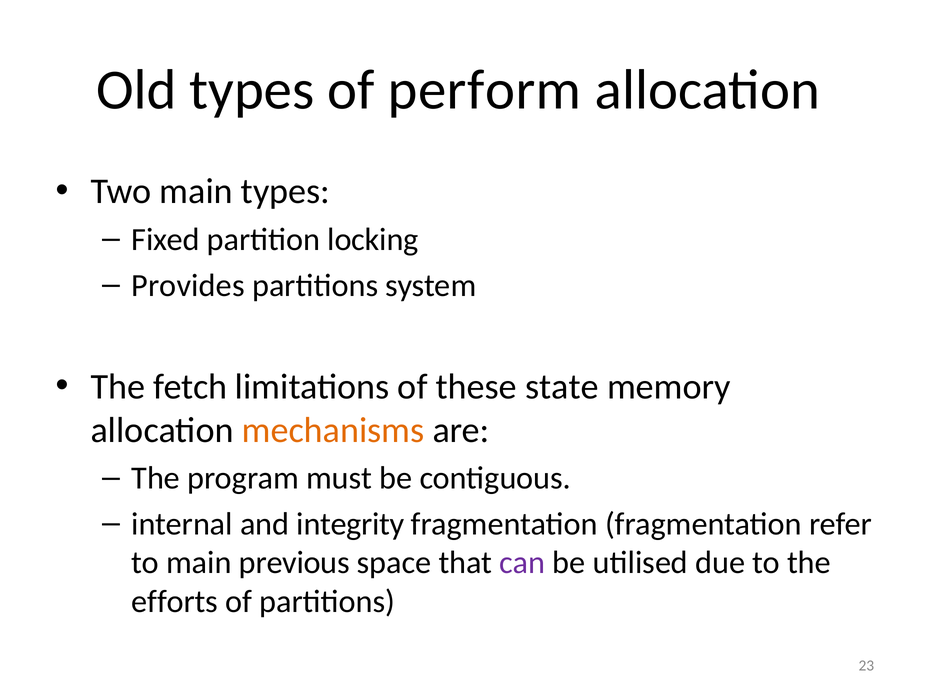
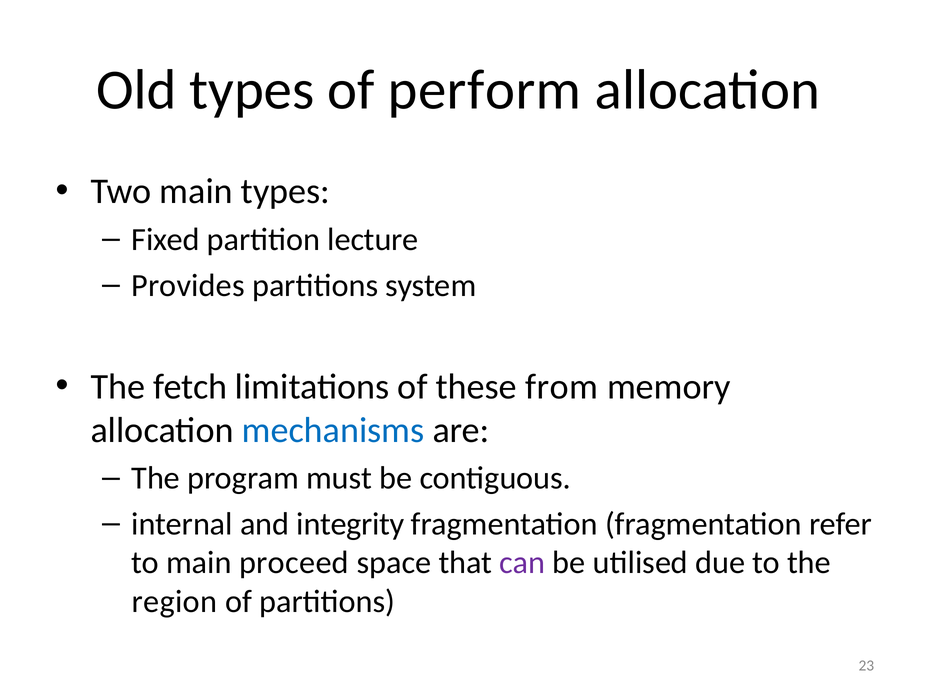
locking: locking -> lecture
state: state -> from
mechanisms colour: orange -> blue
previous: previous -> proceed
efforts: efforts -> region
